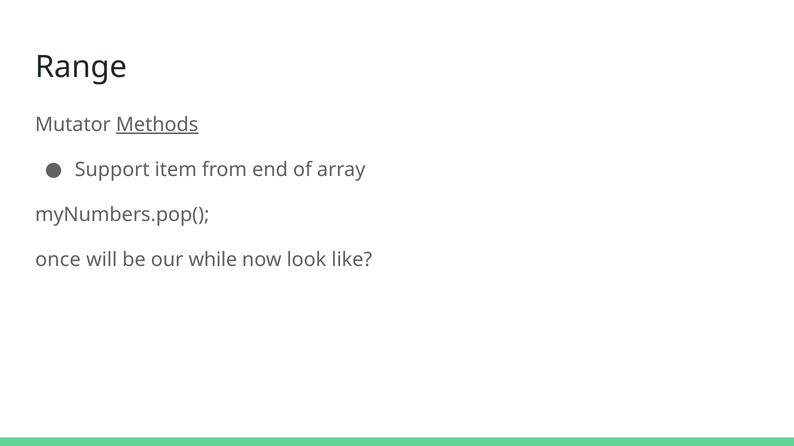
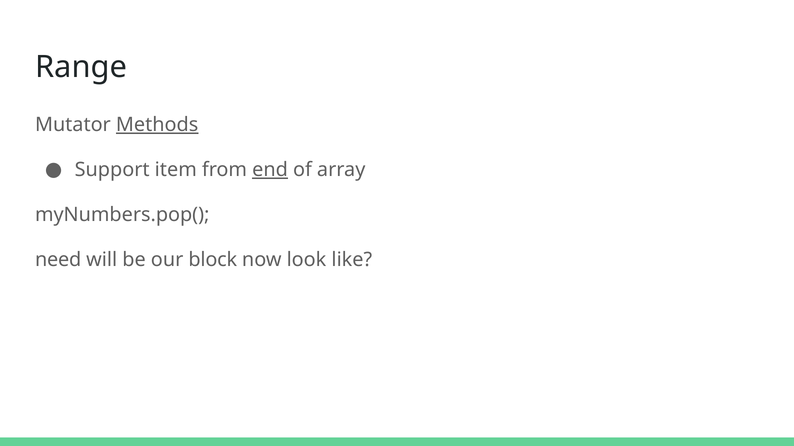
end underline: none -> present
once: once -> need
while: while -> block
